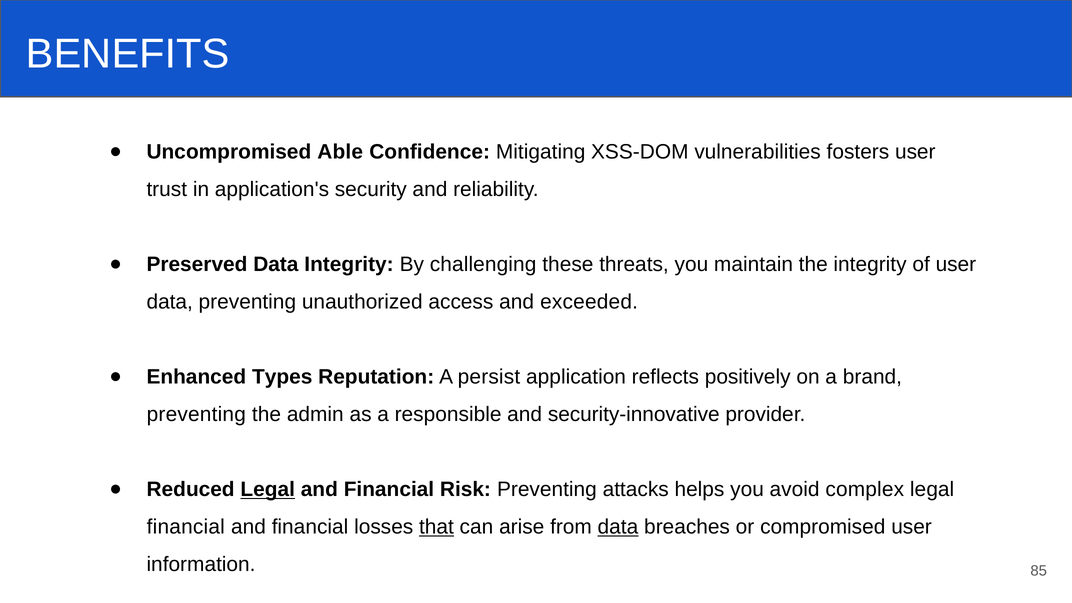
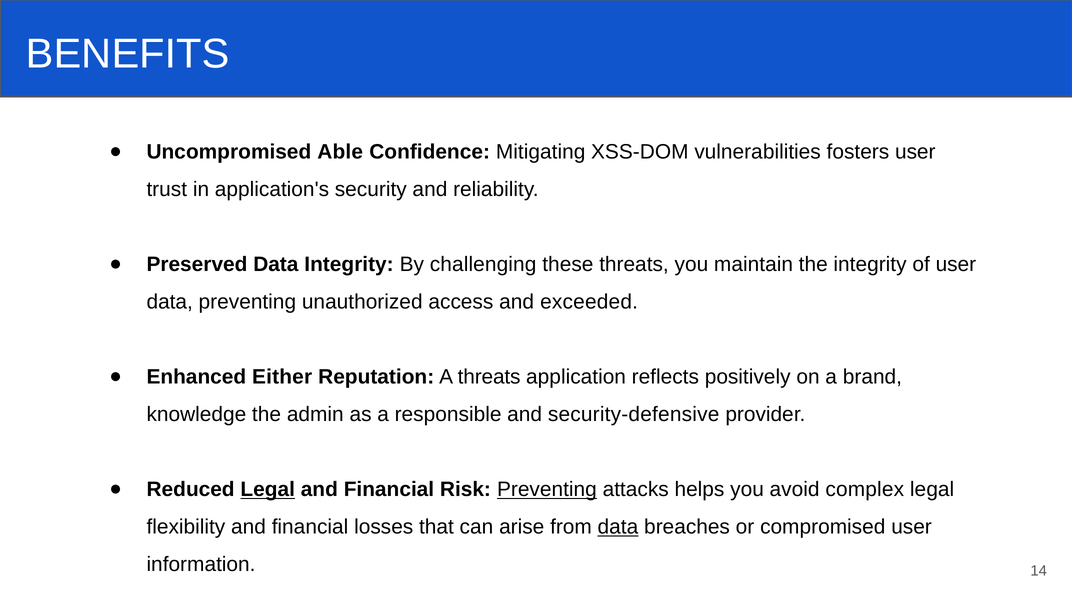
Types: Types -> Either
A persist: persist -> threats
preventing at (196, 415): preventing -> knowledge
security-innovative: security-innovative -> security-defensive
Preventing at (547, 490) underline: none -> present
financial at (186, 527): financial -> flexibility
that underline: present -> none
85: 85 -> 14
